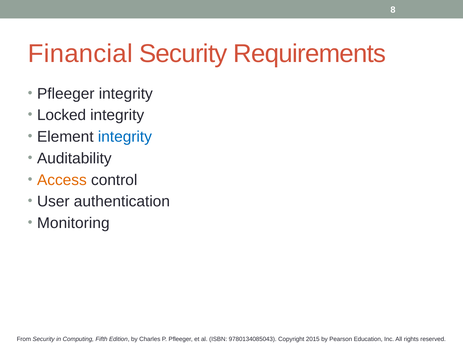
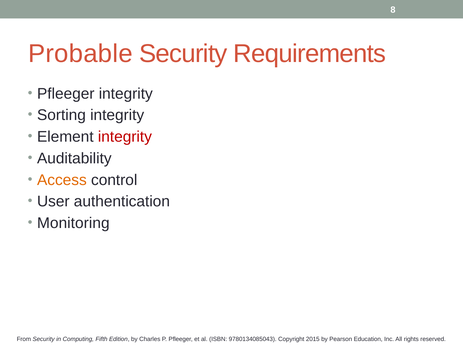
Financial: Financial -> Probable
Locked: Locked -> Sorting
integrity at (125, 137) colour: blue -> red
